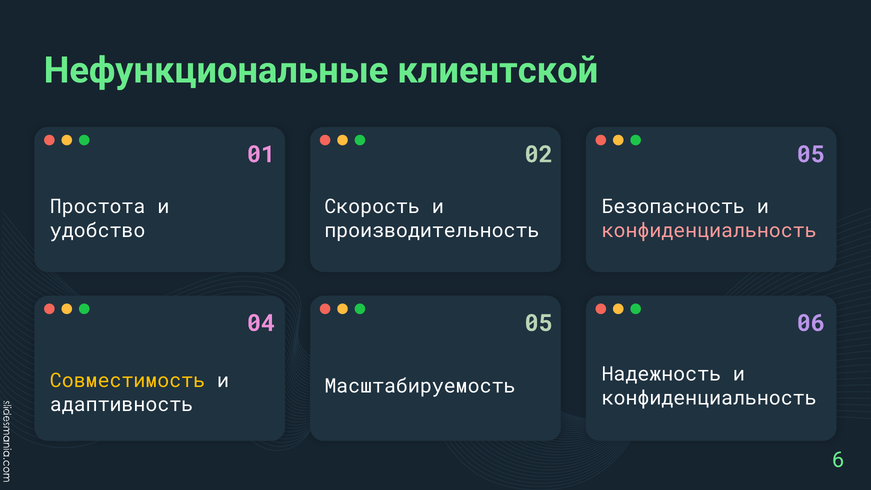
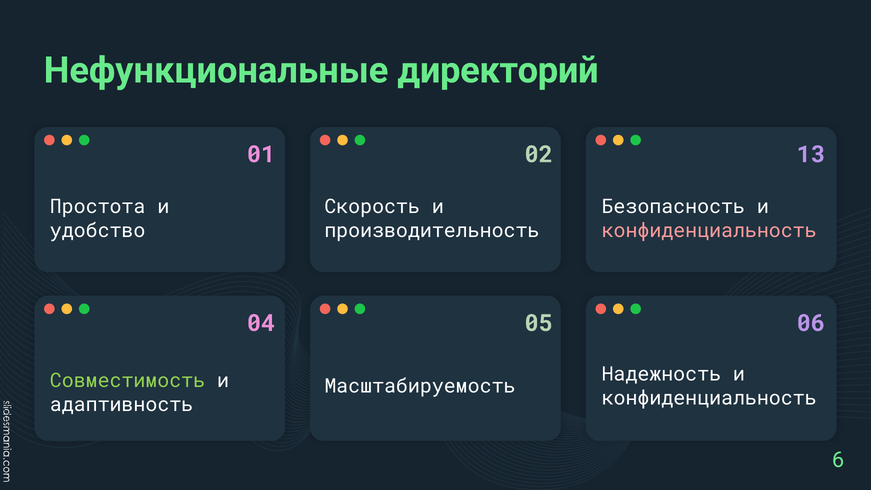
клиентской: клиентской -> директорий
02 05: 05 -> 13
Совместимость colour: yellow -> light green
